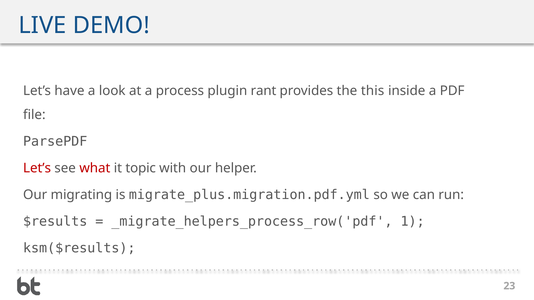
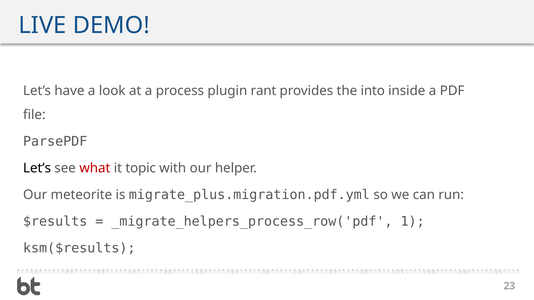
this: this -> into
Let’s at (37, 168) colour: red -> black
migrating: migrating -> meteorite
